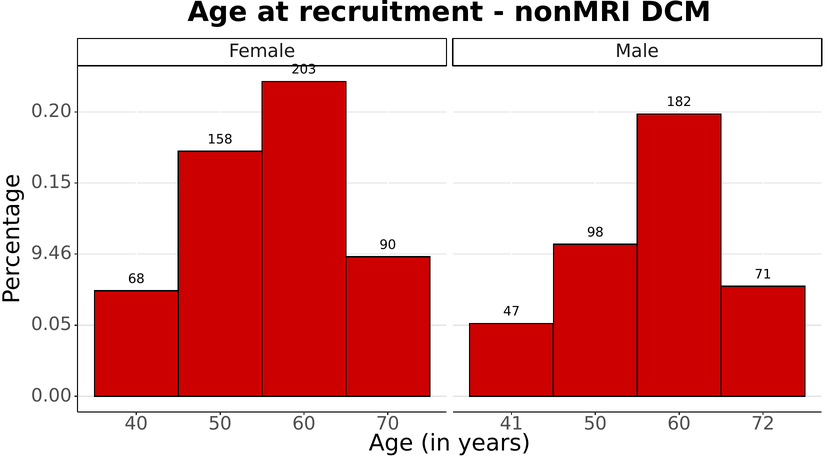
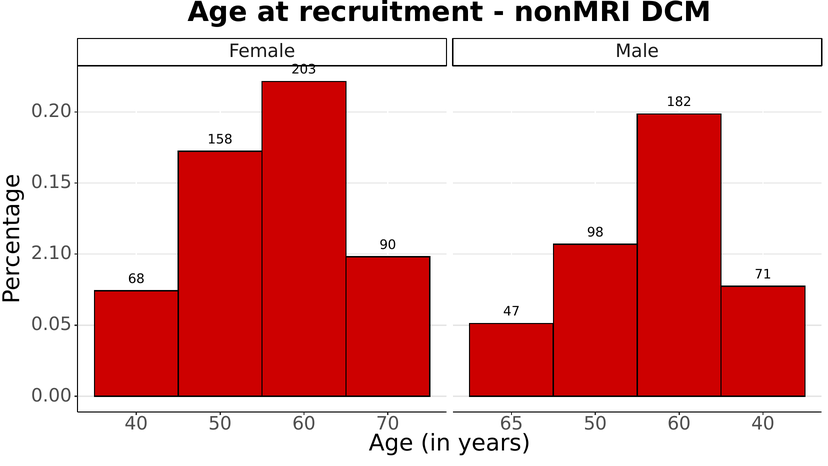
9.46: 9.46 -> 2.10
41: 41 -> 65
60 72: 72 -> 40
